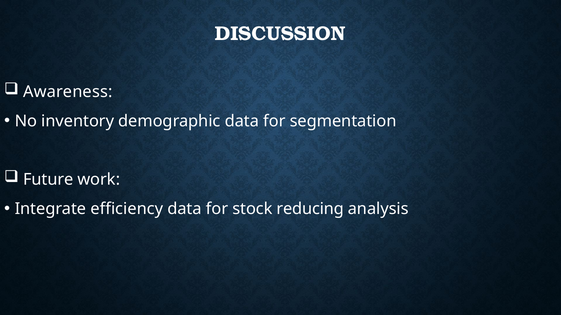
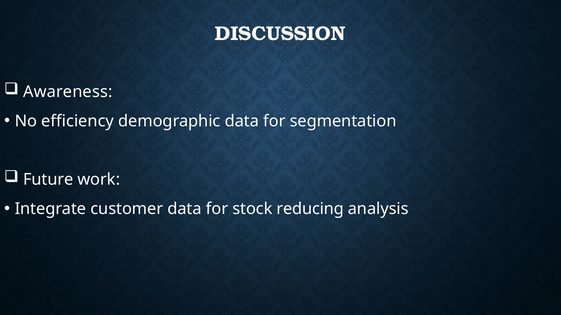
inventory: inventory -> efficiency
efficiency: efficiency -> customer
